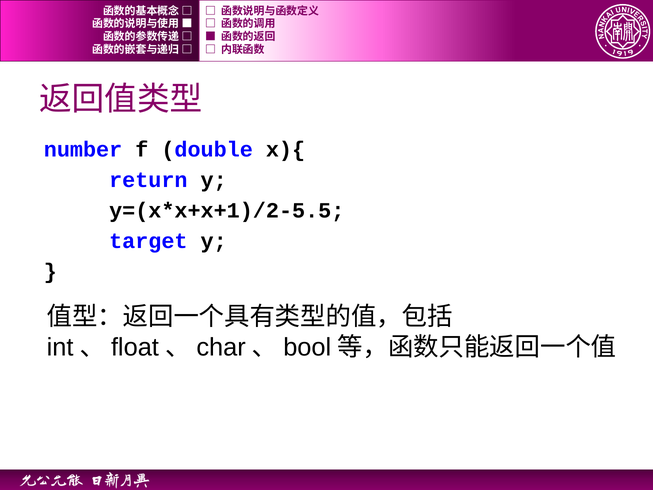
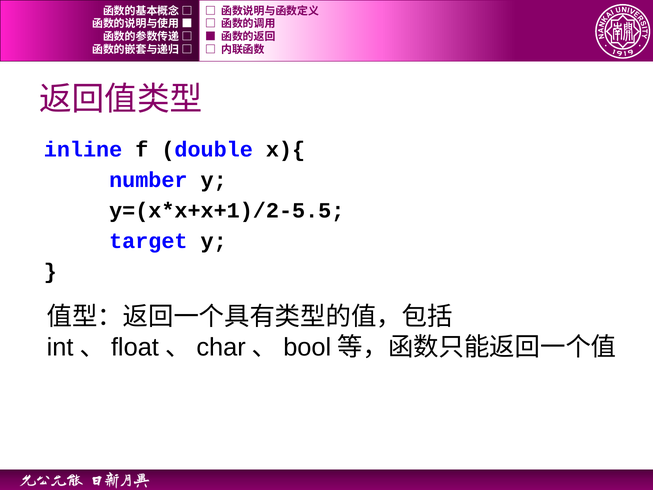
number: number -> inline
return: return -> number
